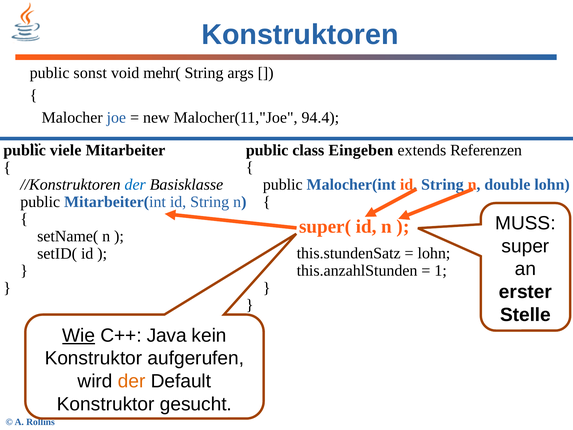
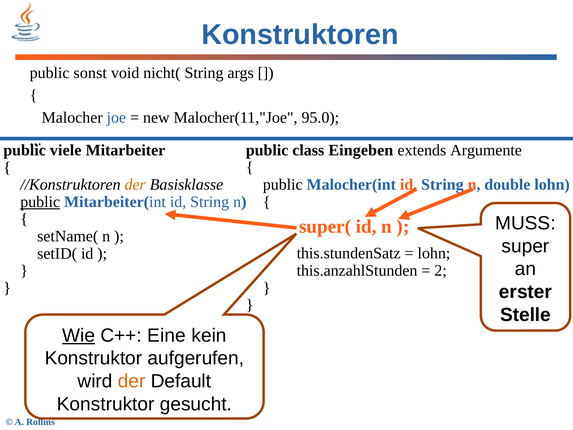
mehr(: mehr( -> nicht(
94.4: 94.4 -> 95.0
Referenzen: Referenzen -> Argumente
der at (135, 185) colour: blue -> orange
public at (40, 202) underline: none -> present
1: 1 -> 2
Java: Java -> Eine
